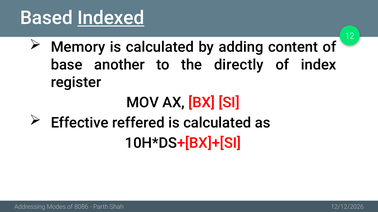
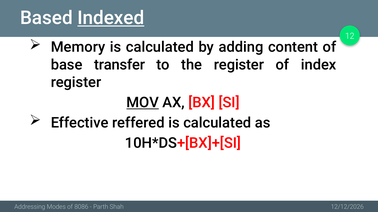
another: another -> transfer
the directly: directly -> register
MOV underline: none -> present
